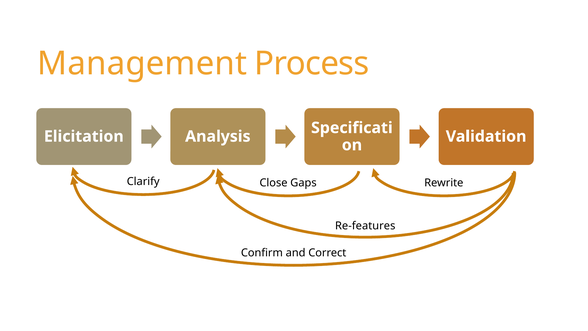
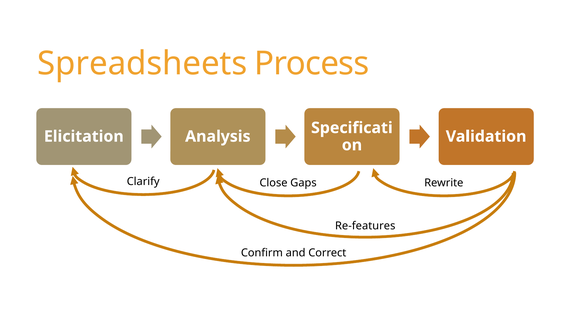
Management: Management -> Spreadsheets
